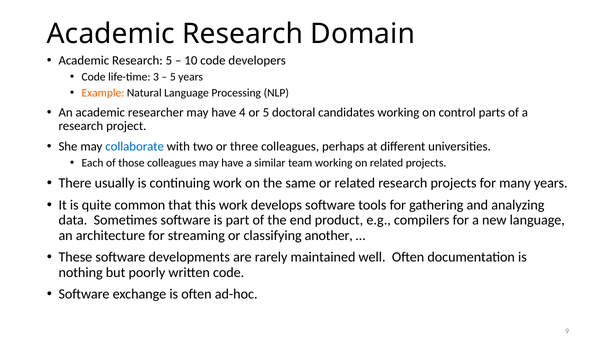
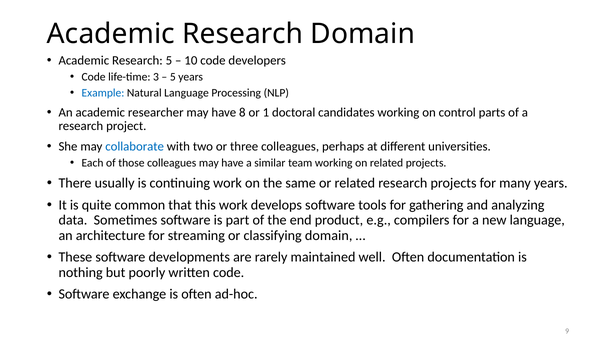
Example colour: orange -> blue
4: 4 -> 8
or 5: 5 -> 1
classifying another: another -> domain
